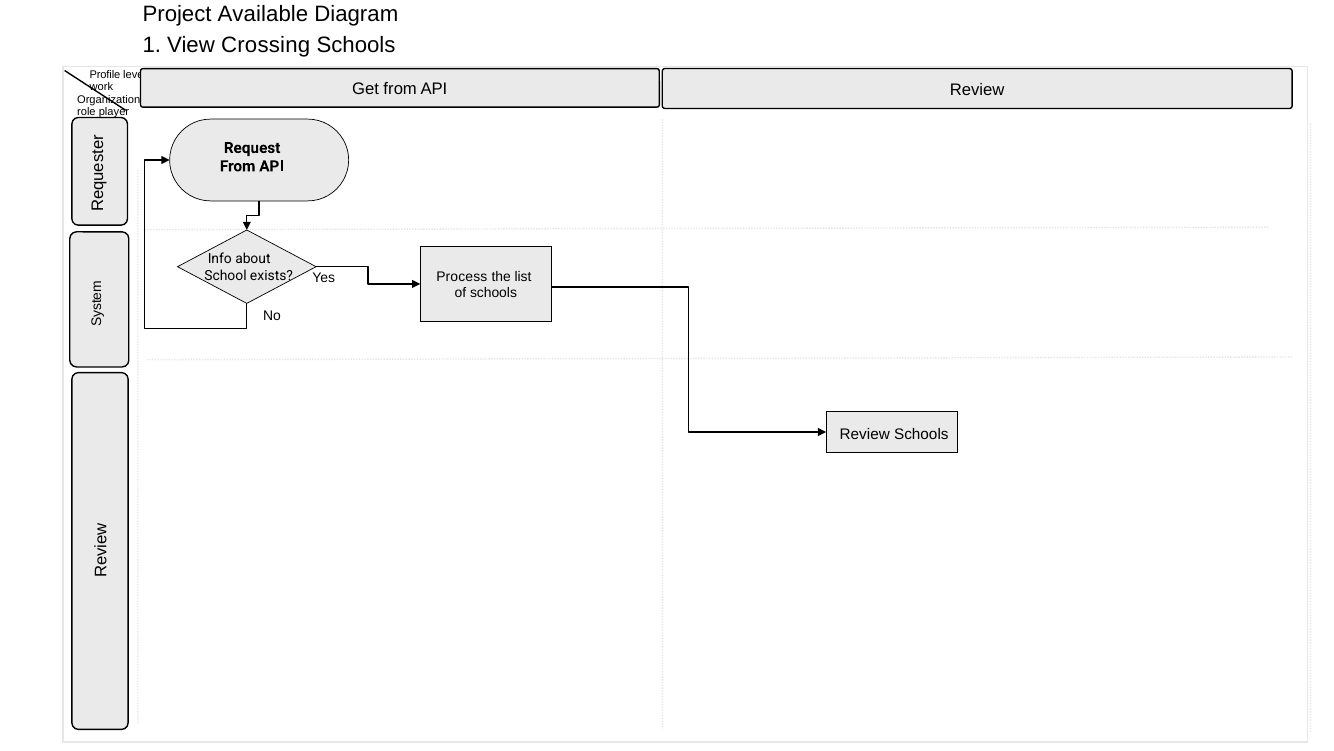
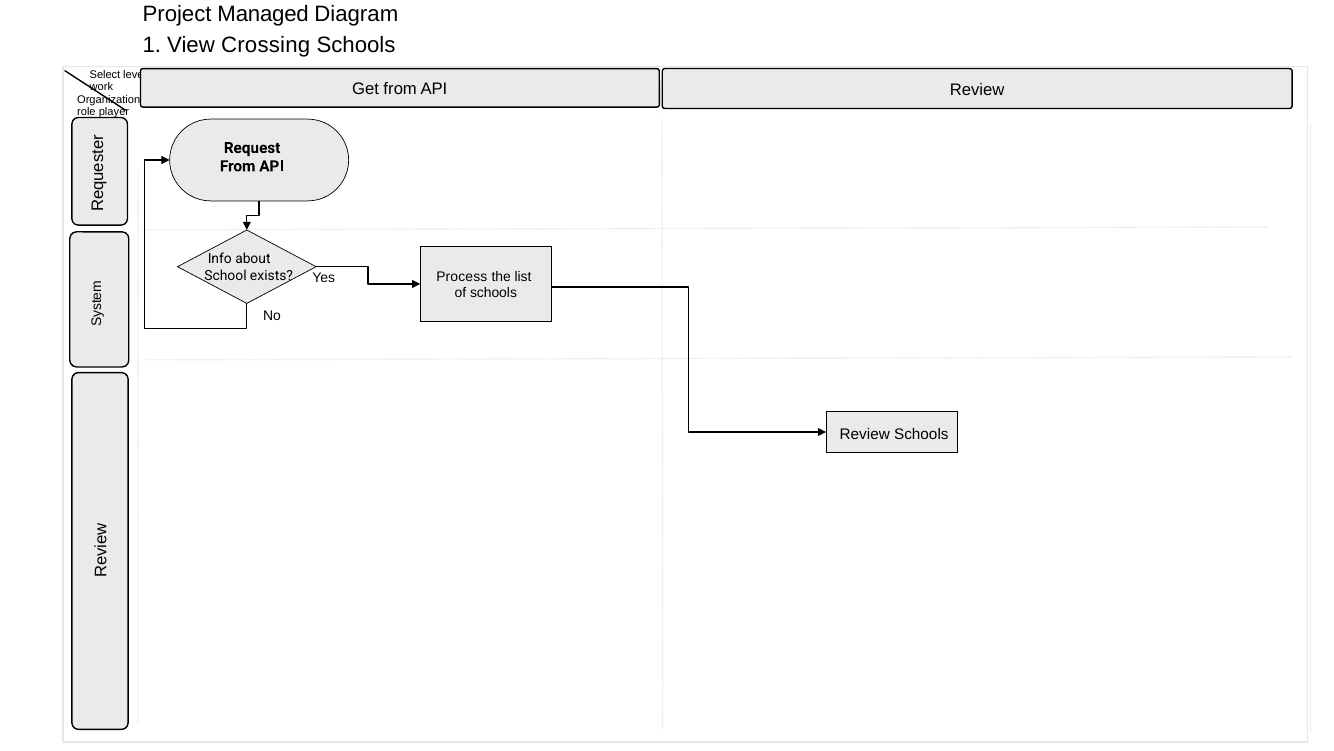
Available: Available -> Managed
Profile: Profile -> Select
